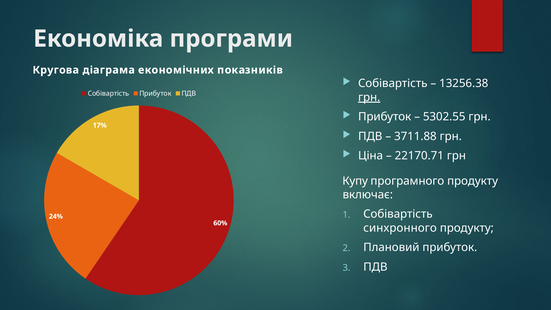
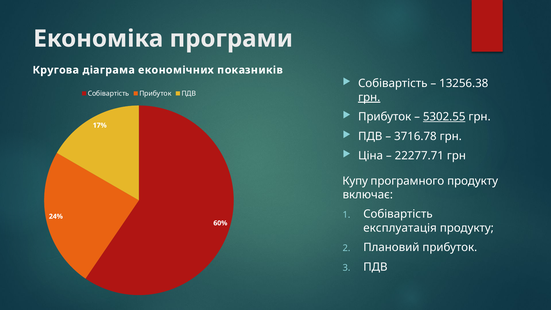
5302.55 underline: none -> present
3711.88: 3711.88 -> 3716.78
22170.71: 22170.71 -> 22277.71
синхронного: синхронного -> експлуатація
